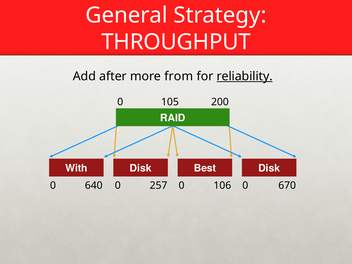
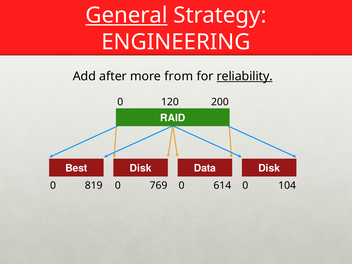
General underline: none -> present
THROUGHPUT: THROUGHPUT -> ENGINEERING
105: 105 -> 120
With: With -> Best
Best: Best -> Data
640: 640 -> 819
257: 257 -> 769
106: 106 -> 614
670: 670 -> 104
